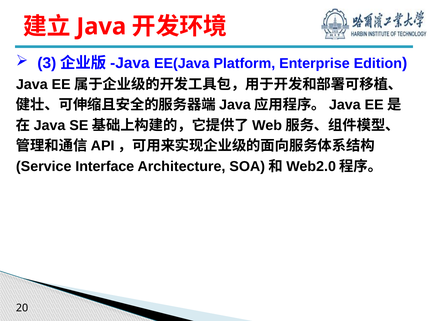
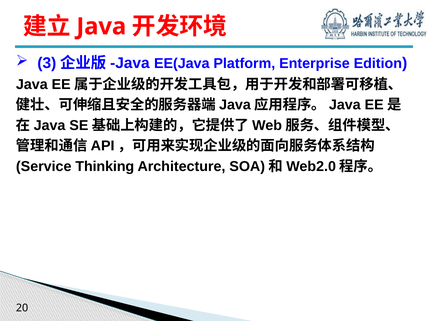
Interface: Interface -> Thinking
